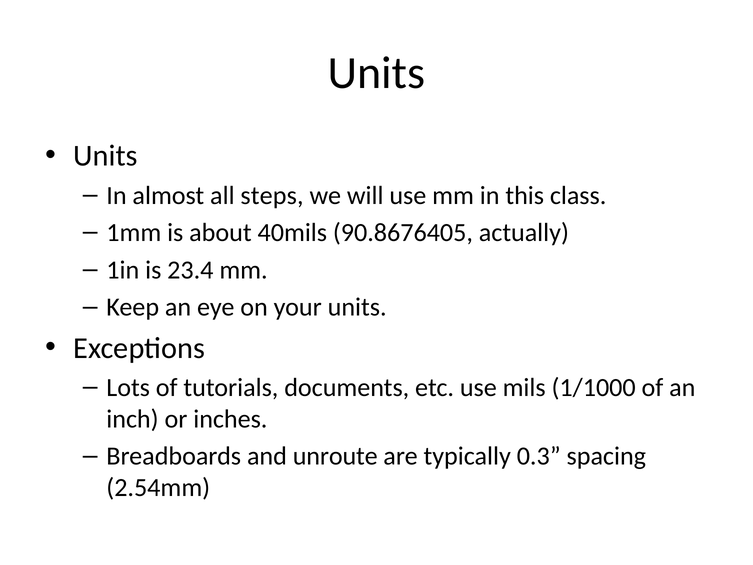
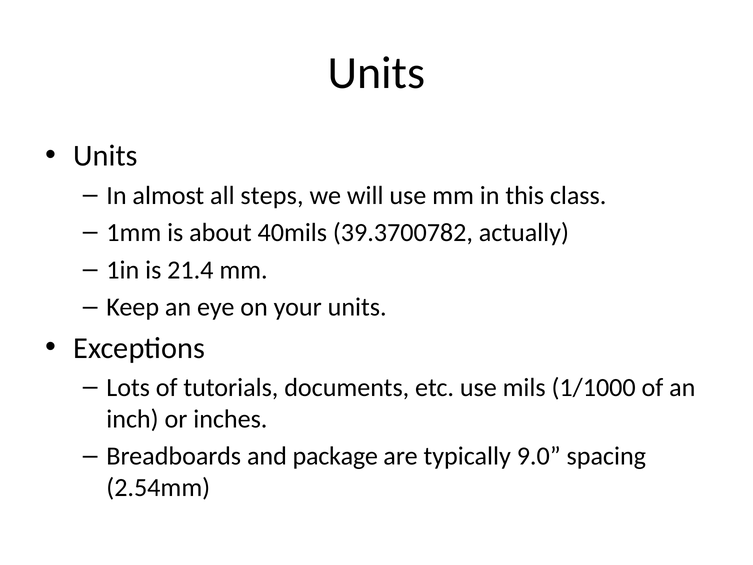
90.8676405: 90.8676405 -> 39.3700782
23.4: 23.4 -> 21.4
unroute: unroute -> package
0.3: 0.3 -> 9.0
